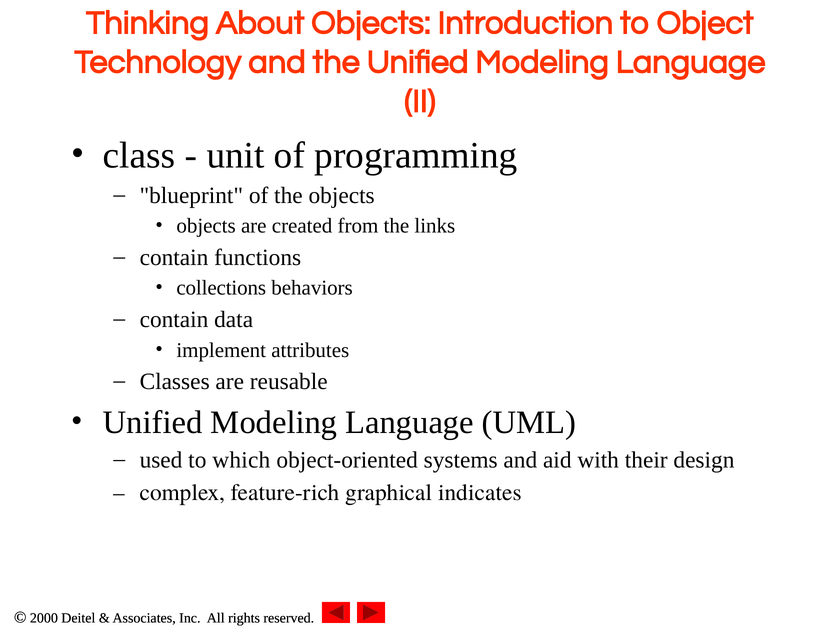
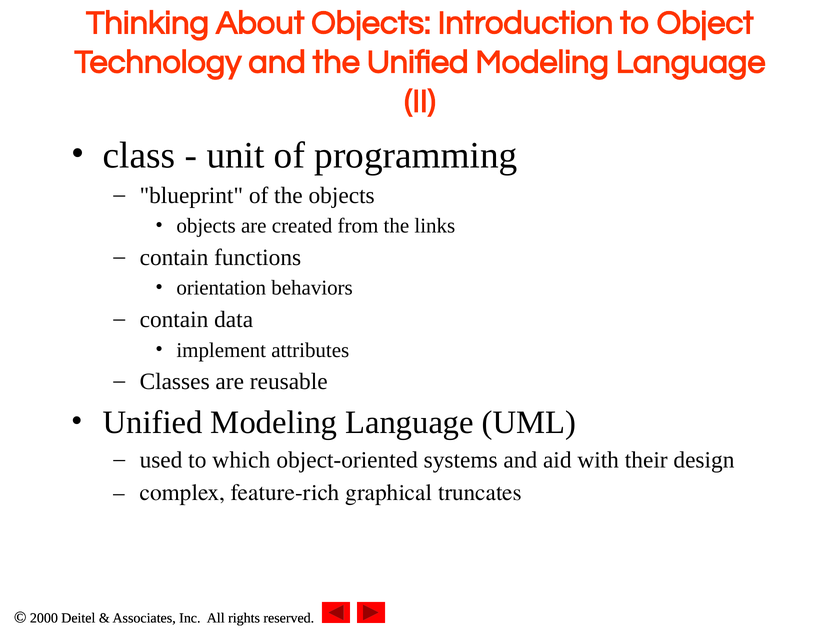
collections: collections -> orientation
indicates: indicates -> truncates
